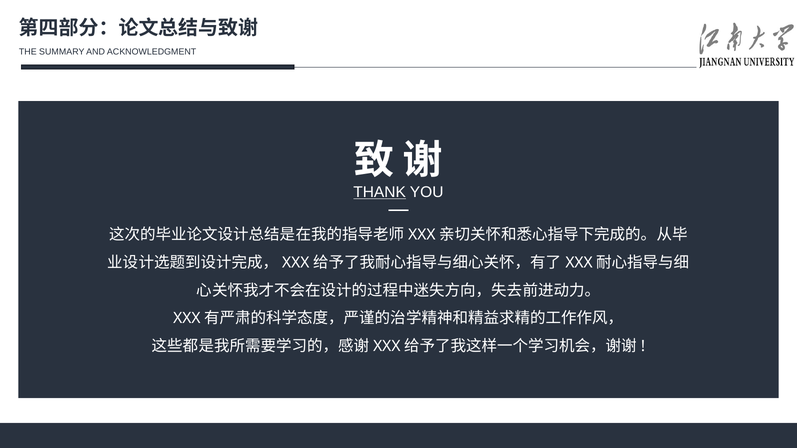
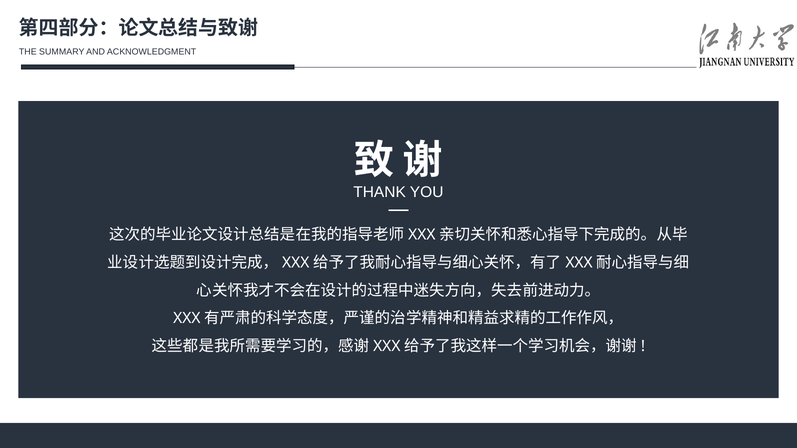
THANK underline: present -> none
